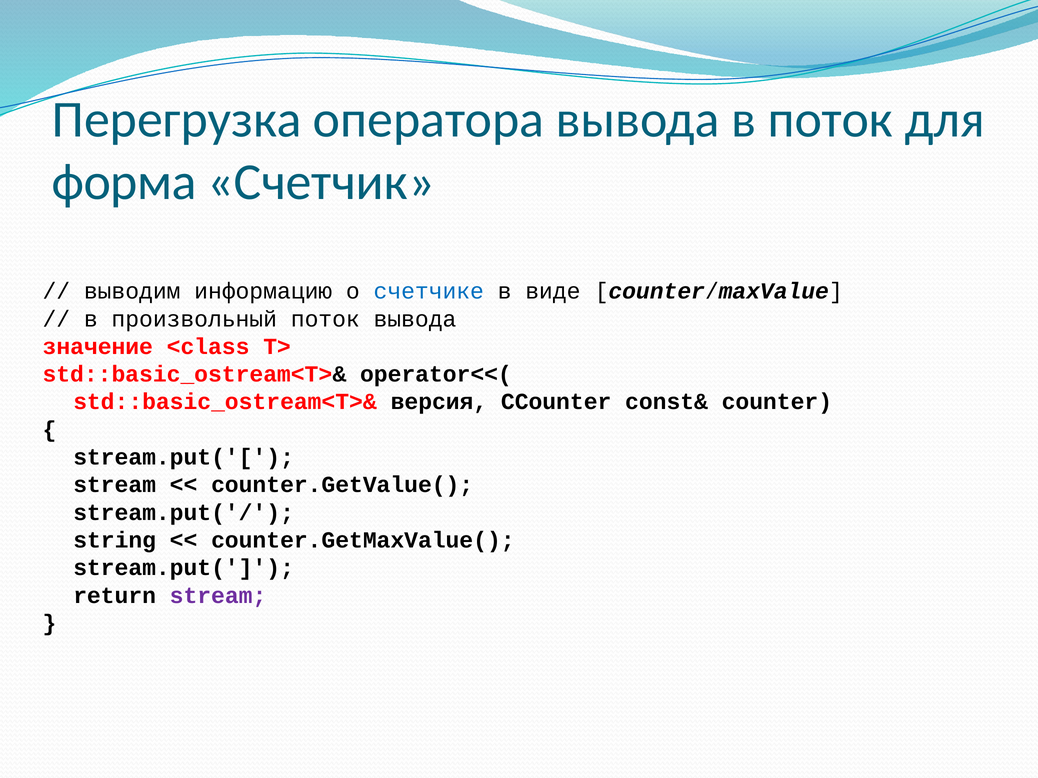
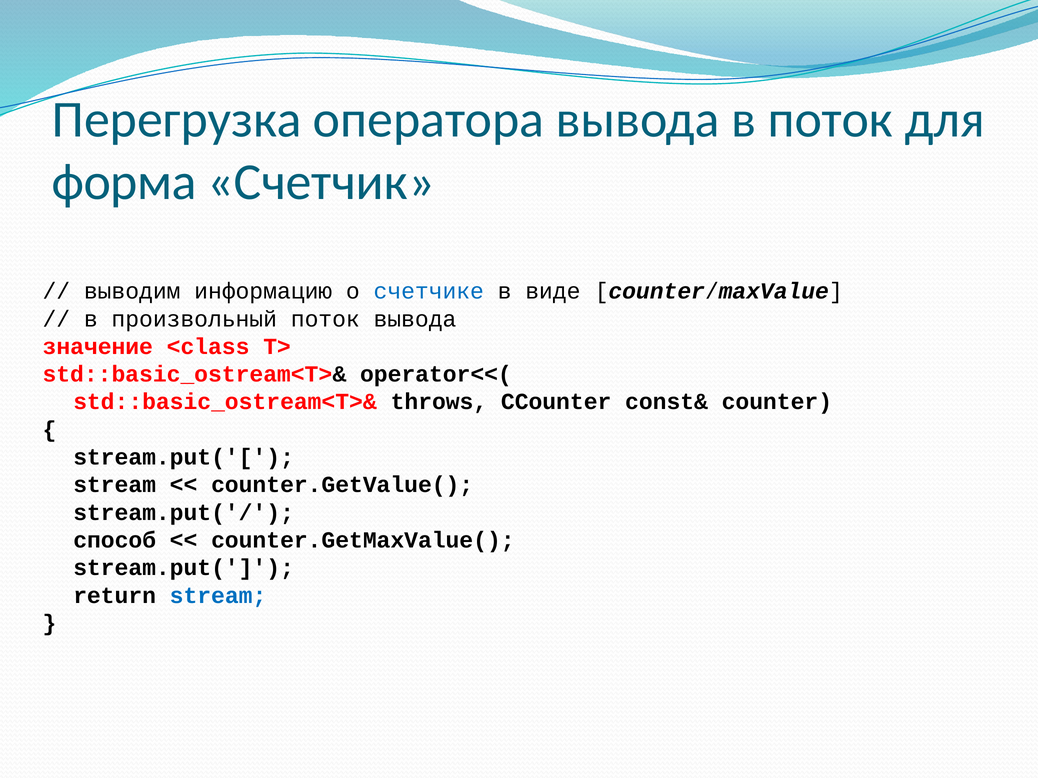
версия: версия -> throws
string: string -> способ
stream at (218, 596) colour: purple -> blue
